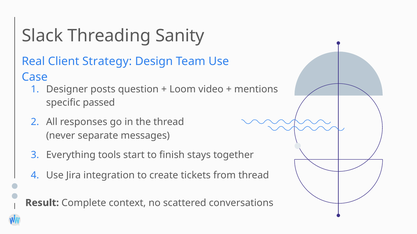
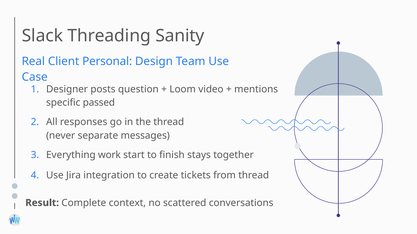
Strategy: Strategy -> Personal
tools: tools -> work
